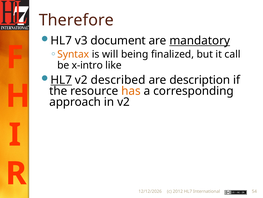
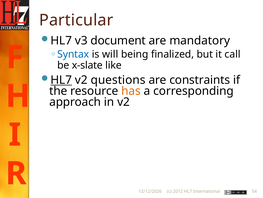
Therefore: Therefore -> Particular
mandatory underline: present -> none
Syntax colour: orange -> blue
x-intro: x-intro -> x-slate
described: described -> questions
description: description -> constraints
